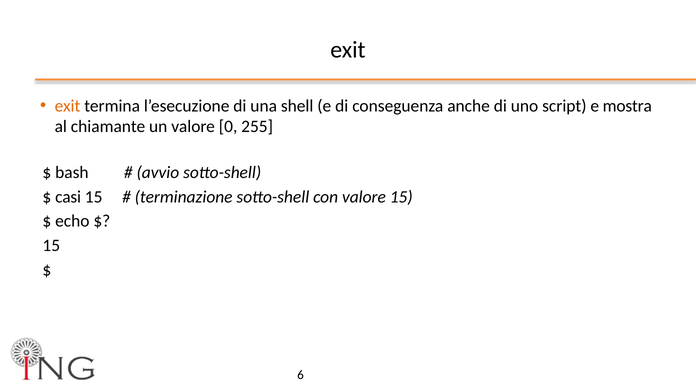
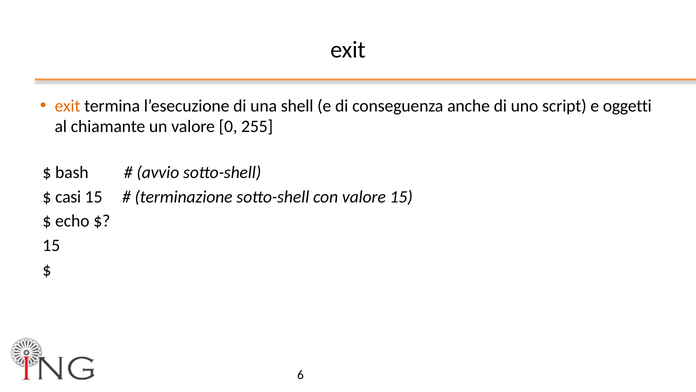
mostra: mostra -> oggetti
